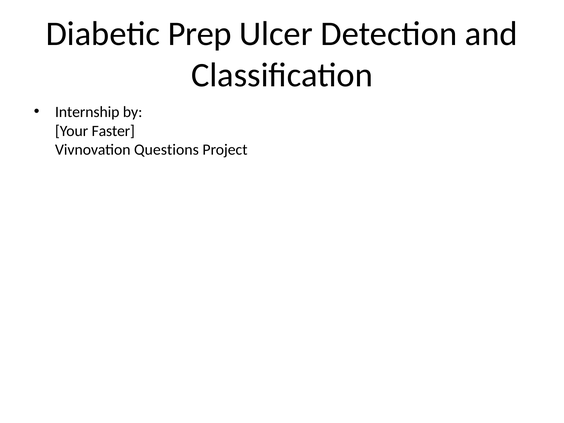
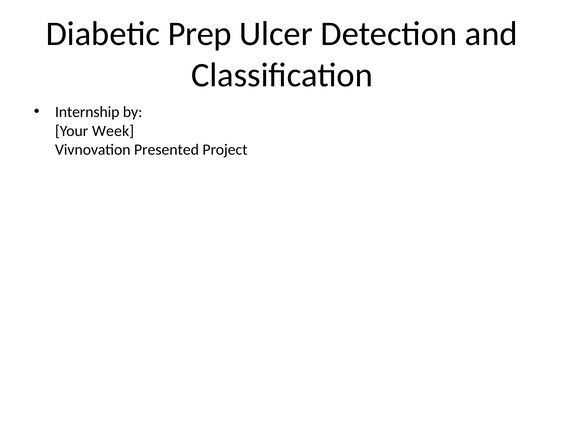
Faster: Faster -> Week
Questions: Questions -> Presented
